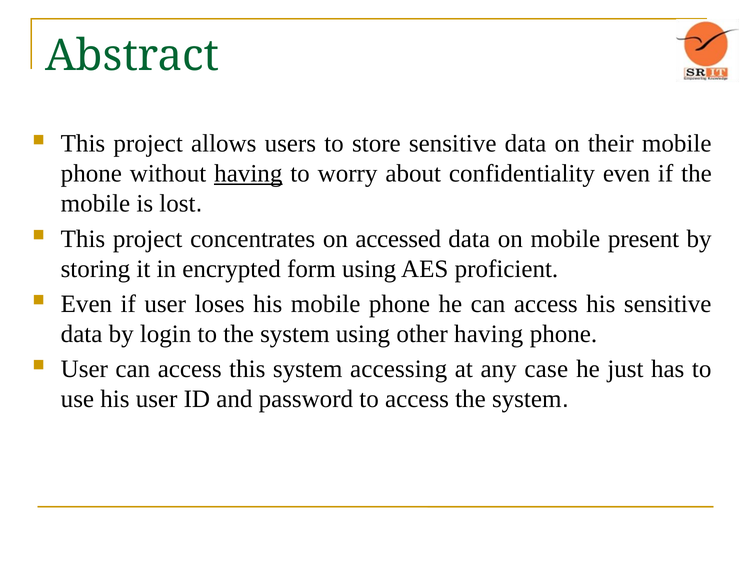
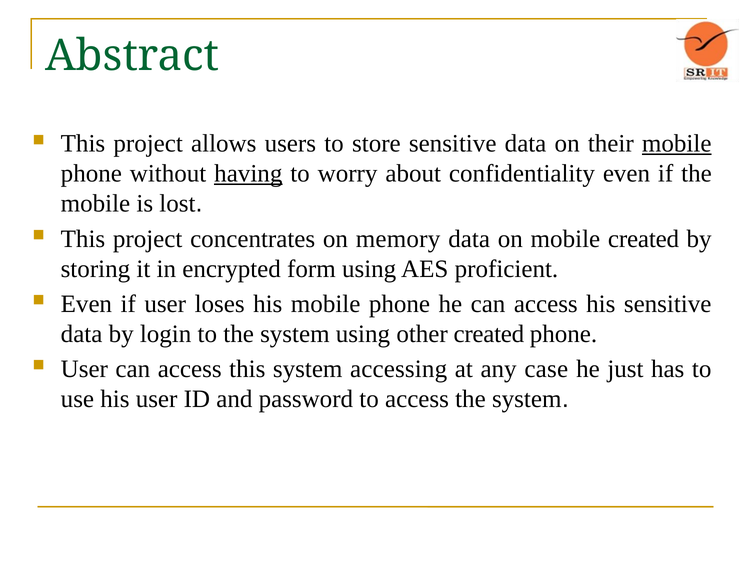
mobile at (677, 144) underline: none -> present
accessed: accessed -> memory
mobile present: present -> created
other having: having -> created
